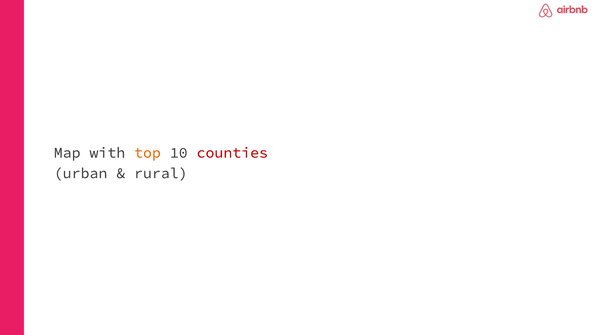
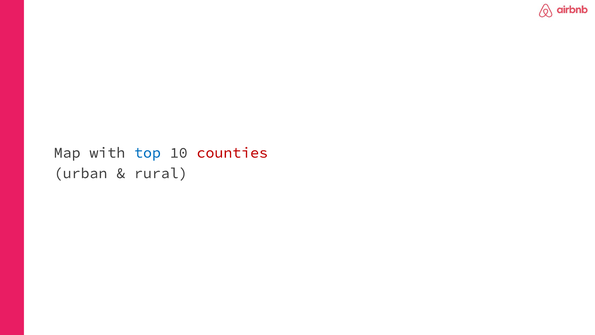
top colour: orange -> blue
